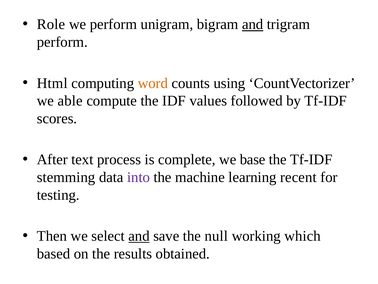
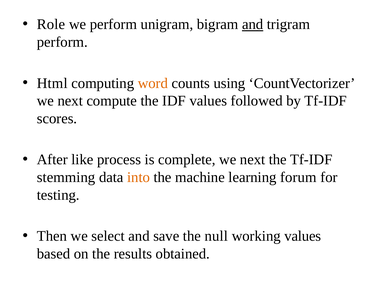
able at (70, 101): able -> next
text: text -> like
complete we base: base -> next
into colour: purple -> orange
recent: recent -> forum
and at (139, 236) underline: present -> none
working which: which -> values
